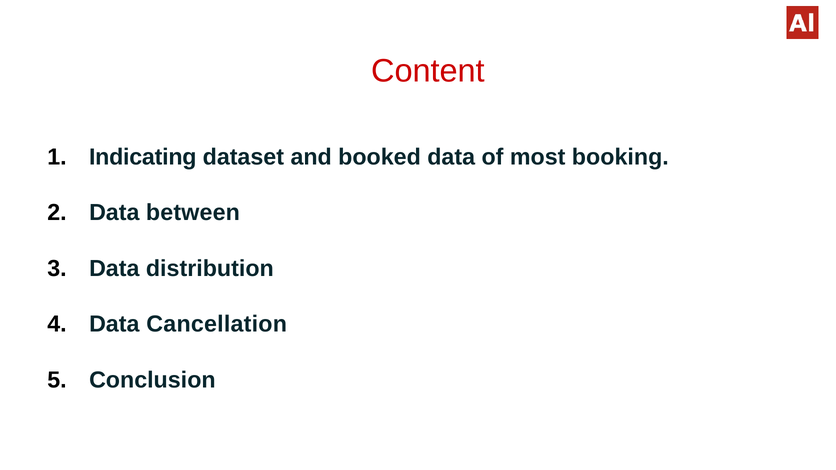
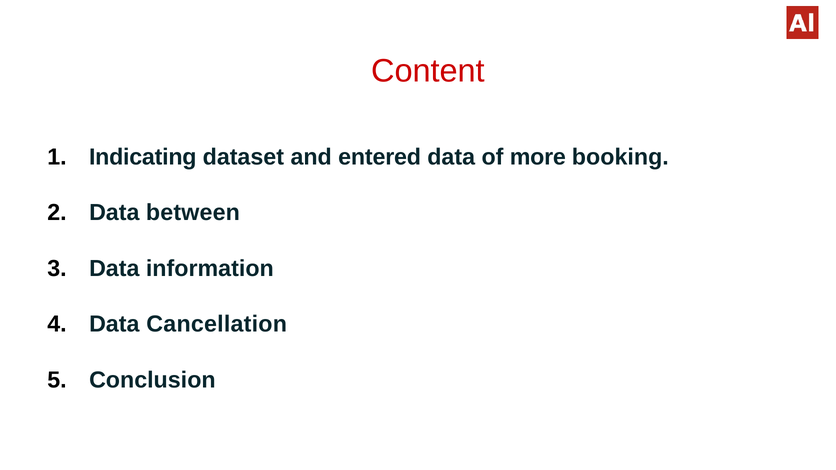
booked: booked -> entered
most: most -> more
distribution: distribution -> information
